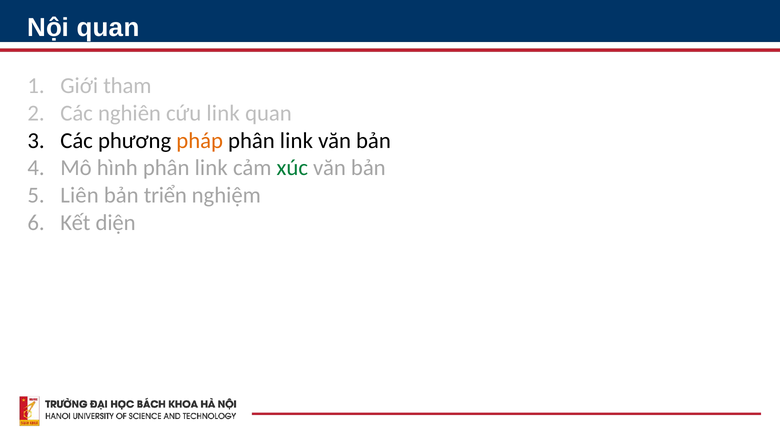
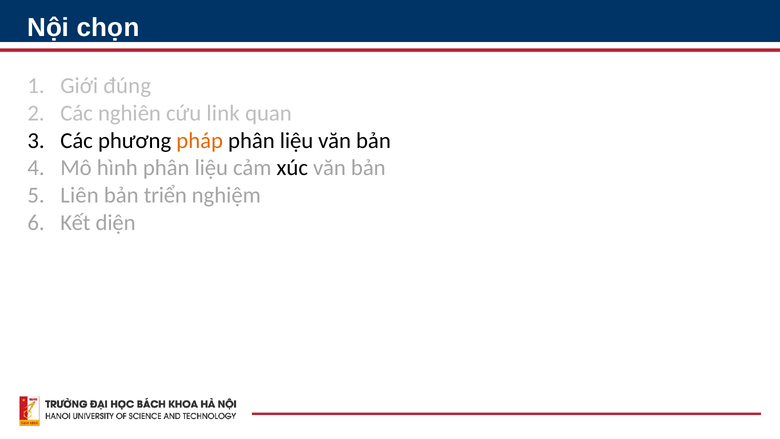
Nội quan: quan -> chọn
tham: tham -> đúng
link at (296, 140): link -> liệu
hình phân link: link -> liệu
xúc colour: green -> black
